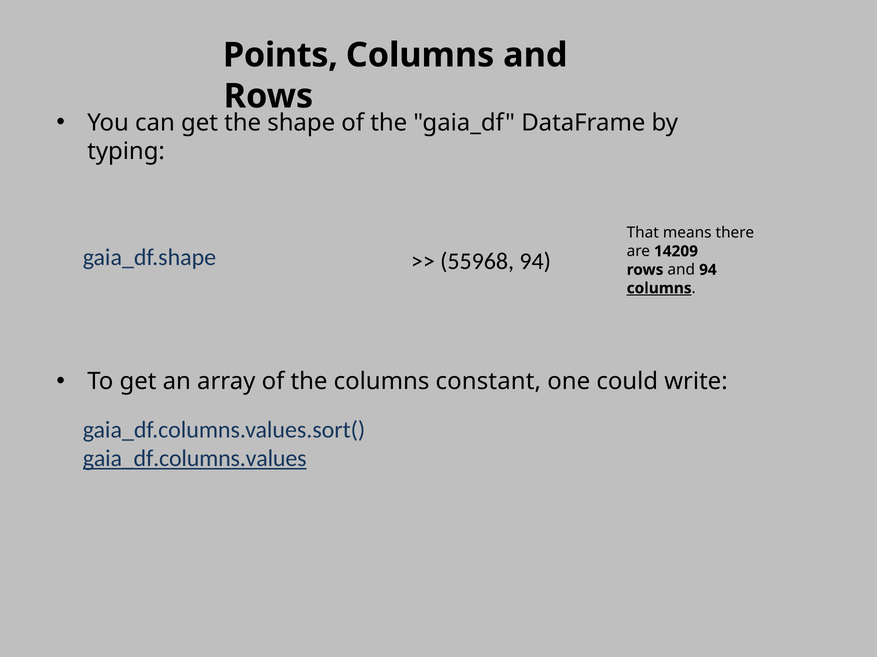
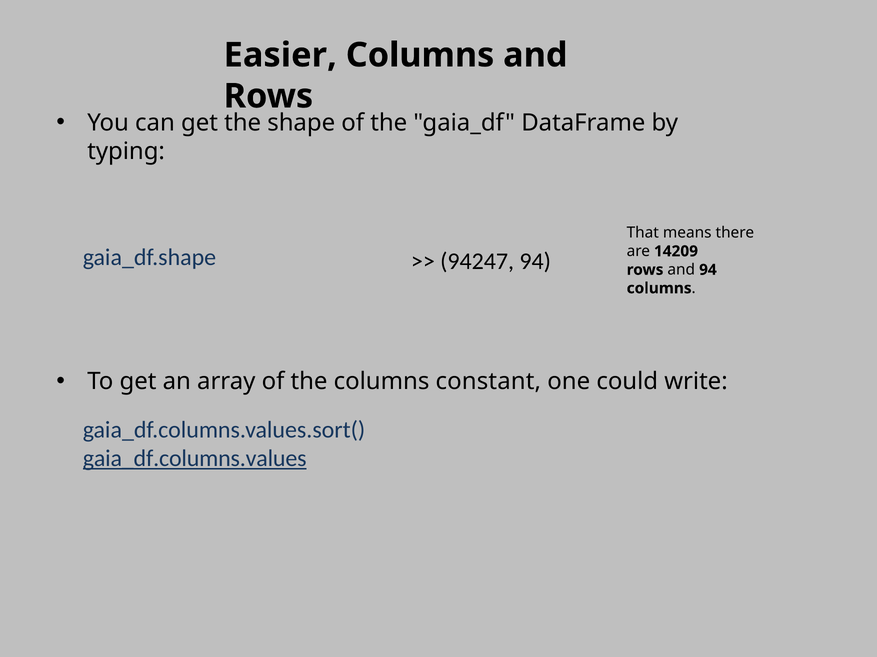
Points: Points -> Easier
55968: 55968 -> 94247
columns at (659, 289) underline: present -> none
